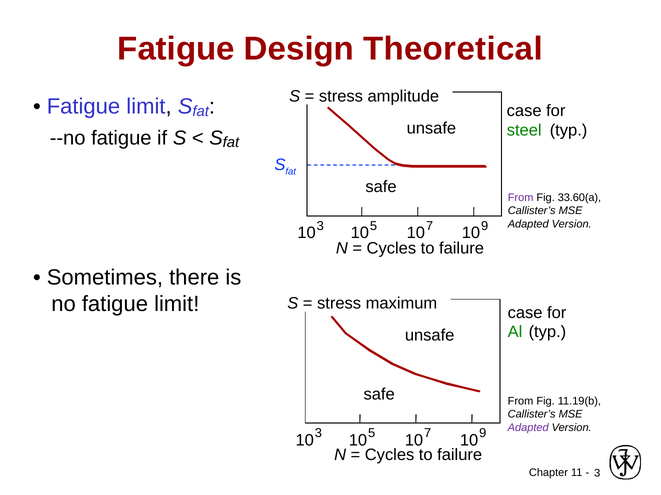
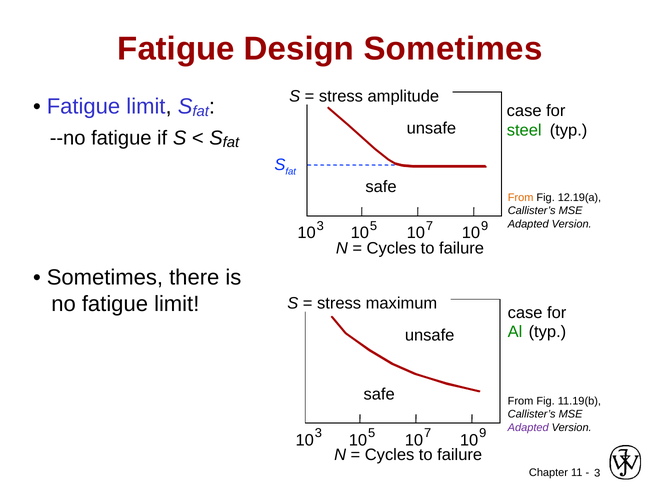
Design Theoretical: Theoretical -> Sometimes
From at (521, 198) colour: purple -> orange
33.60(a: 33.60(a -> 12.19(a
